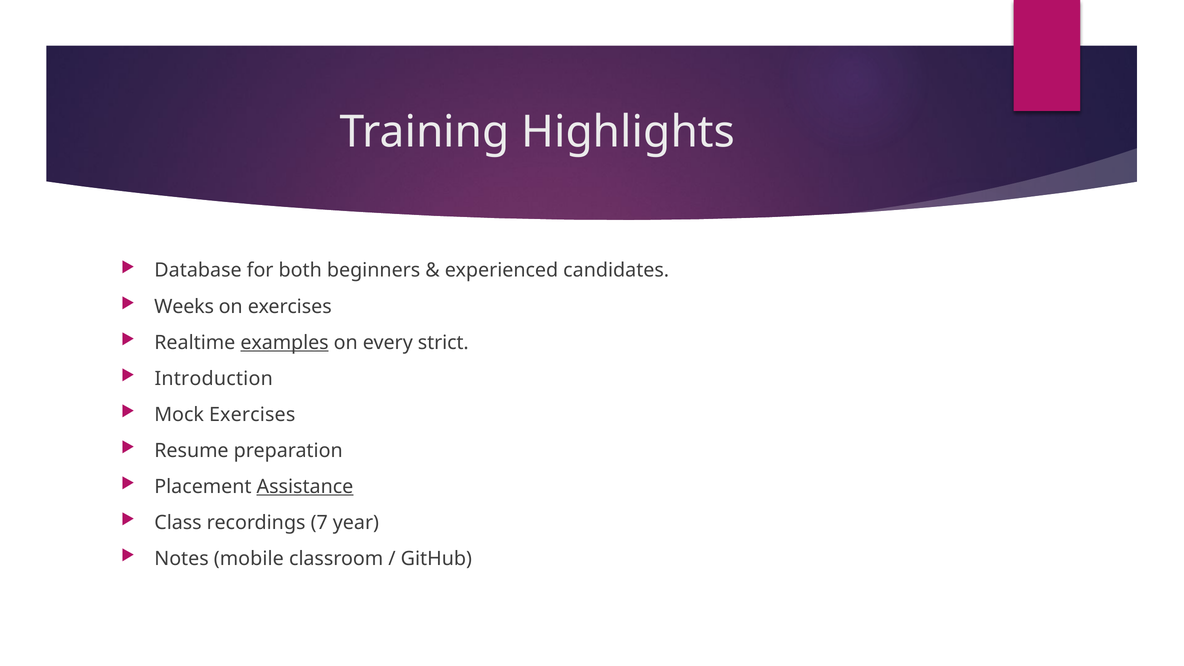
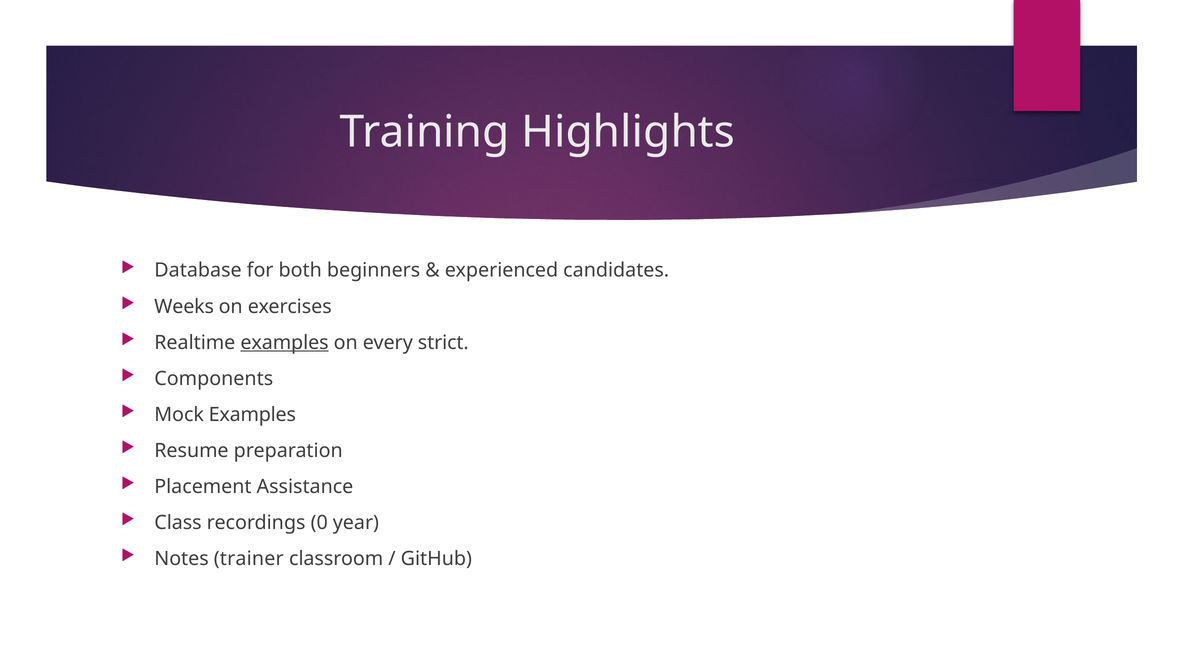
Introduction: Introduction -> Components
Mock Exercises: Exercises -> Examples
Assistance underline: present -> none
7: 7 -> 0
mobile: mobile -> trainer
